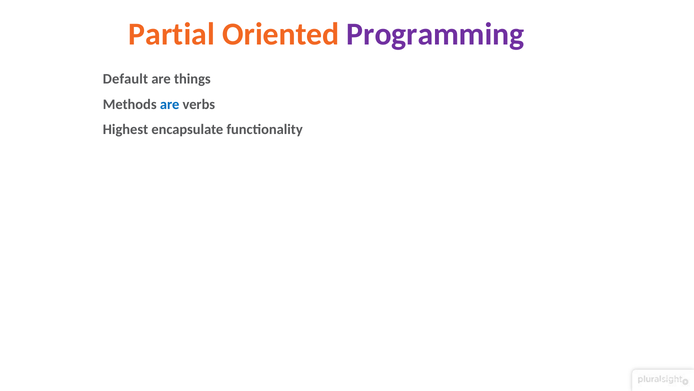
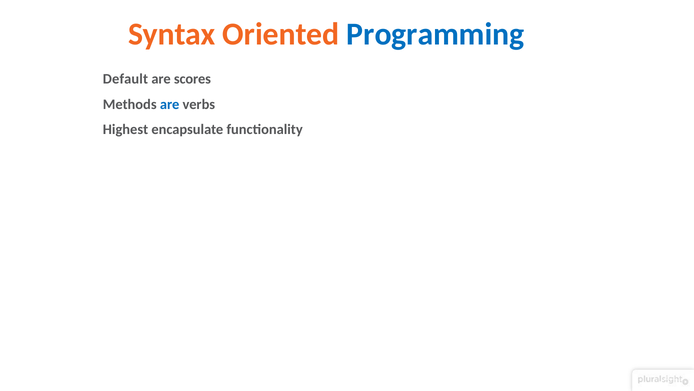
Partial: Partial -> Syntax
Programming colour: purple -> blue
things: things -> scores
